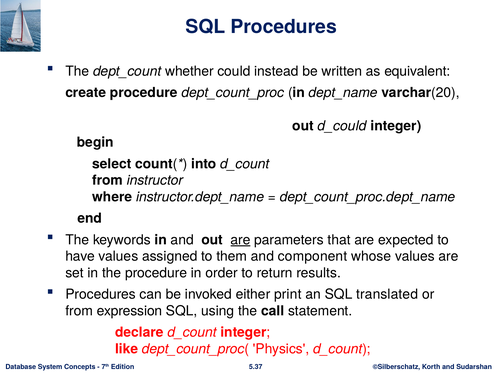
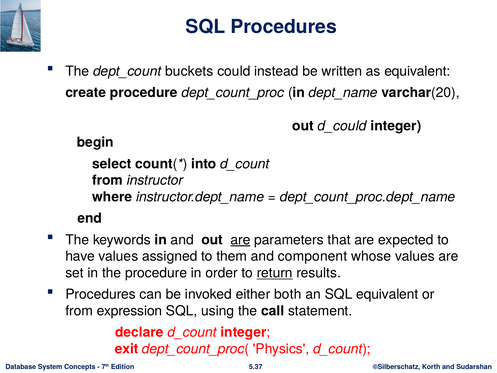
whether: whether -> buckets
return underline: none -> present
print: print -> both
SQL translated: translated -> equivalent
like: like -> exit
